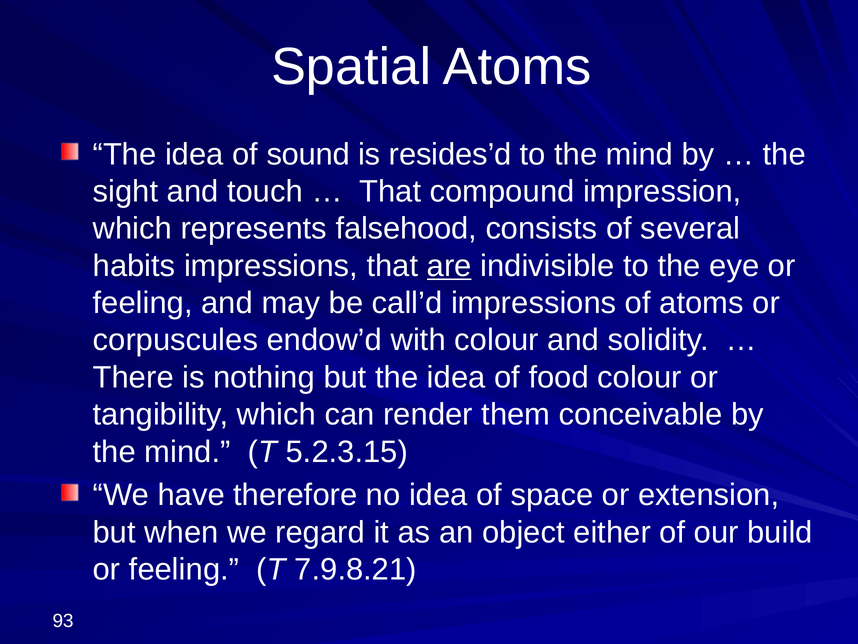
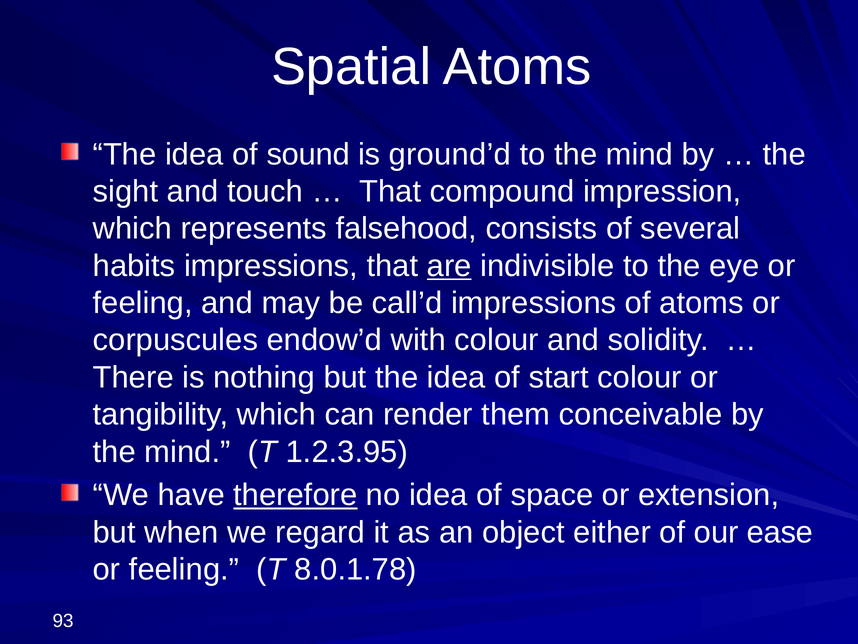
resides’d: resides’d -> ground’d
food: food -> start
5.2.3.15: 5.2.3.15 -> 1.2.3.95
therefore underline: none -> present
build: build -> ease
7.9.8.21: 7.9.8.21 -> 8.0.1.78
